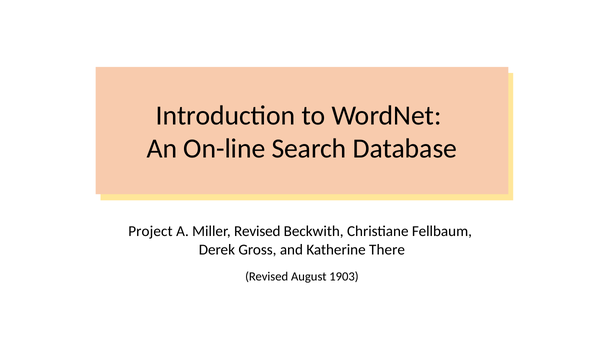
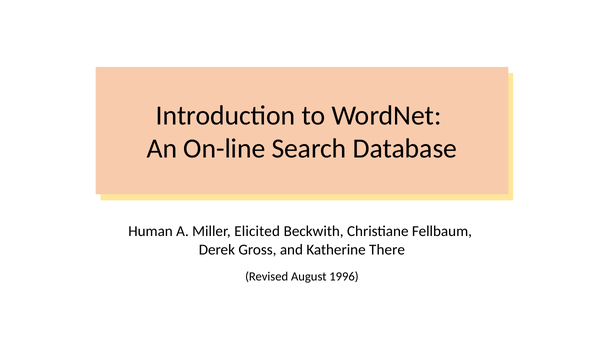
Project: Project -> Human
Miller Revised: Revised -> Elicited
1903: 1903 -> 1996
